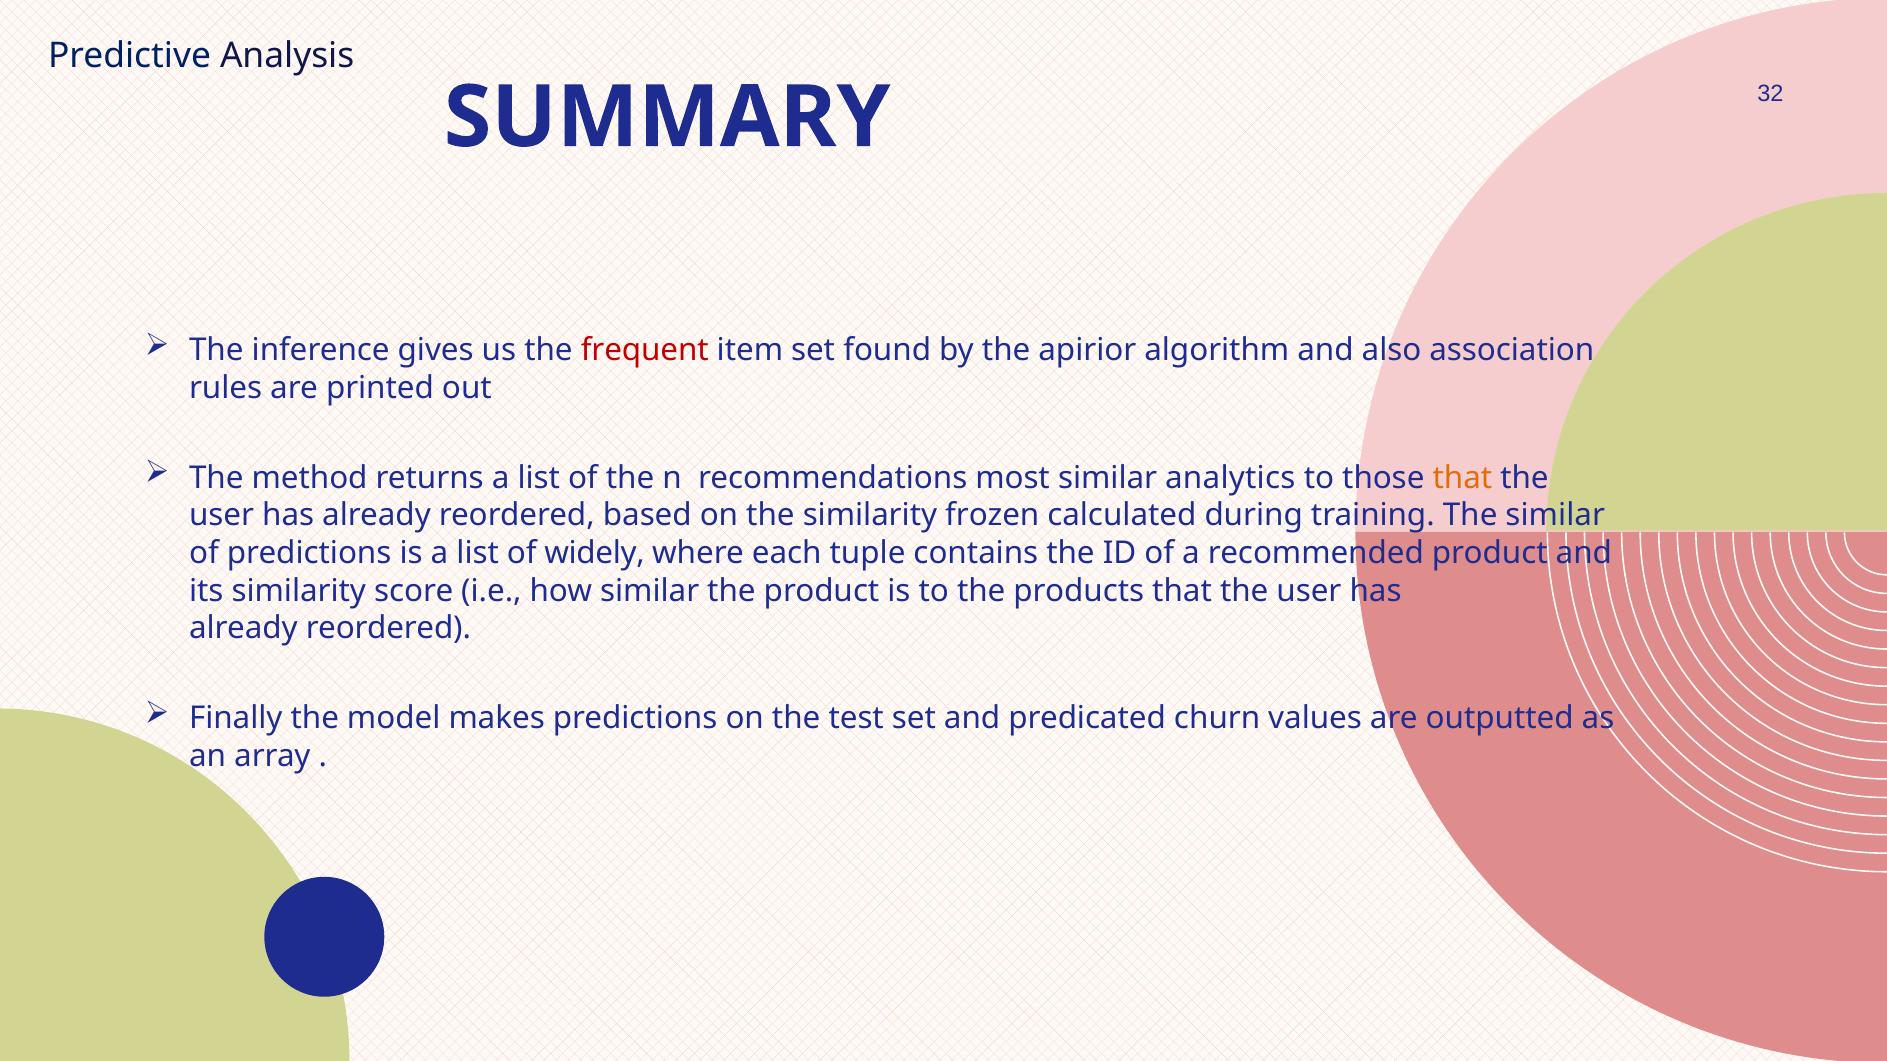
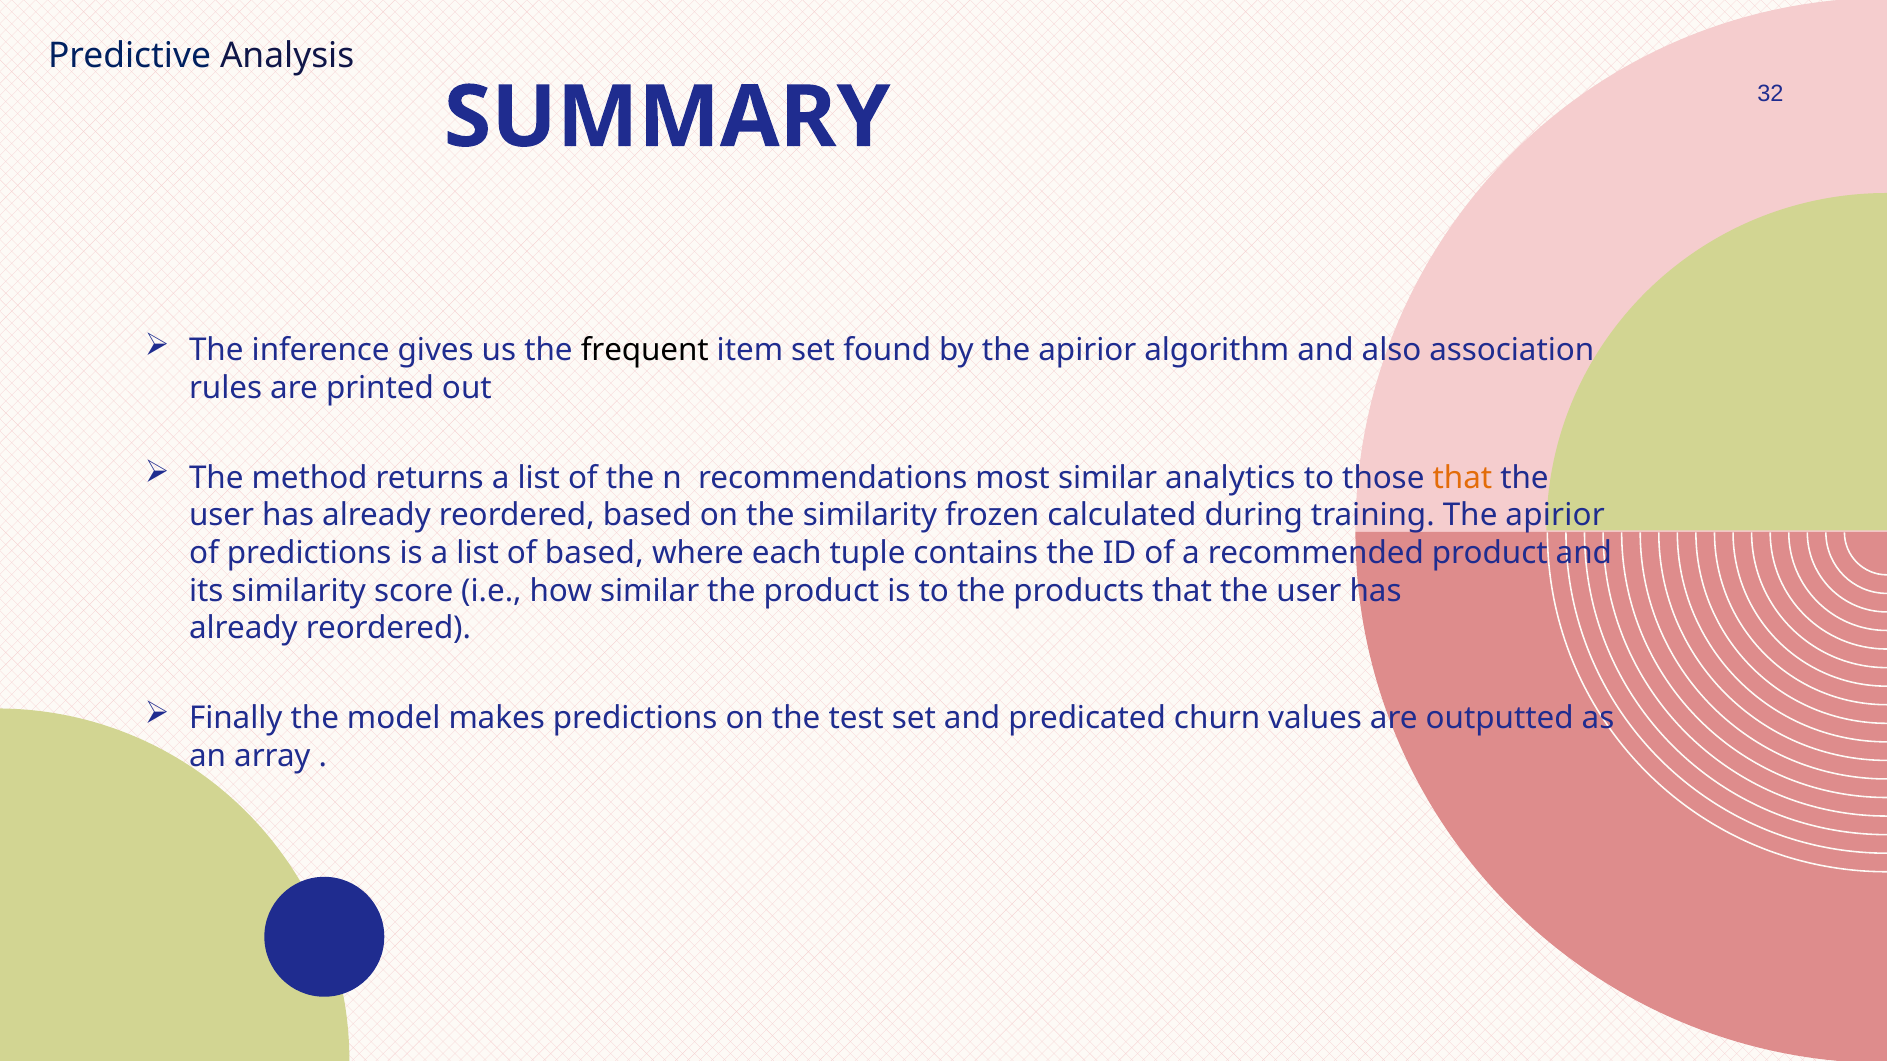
frequent colour: red -> black
training The similar: similar -> apirior
of widely: widely -> based
